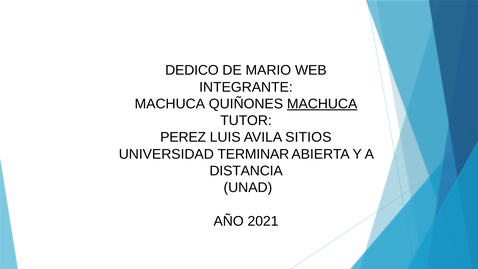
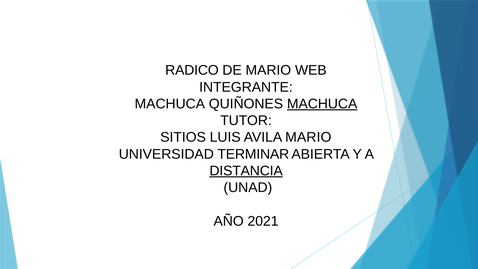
DEDICO: DEDICO -> RADICO
PEREZ: PEREZ -> SITIOS
AVILA SITIOS: SITIOS -> MARIO
DISTANCIA underline: none -> present
